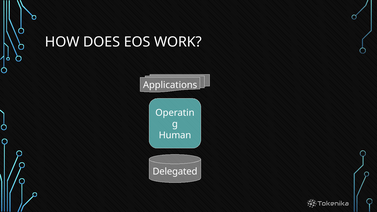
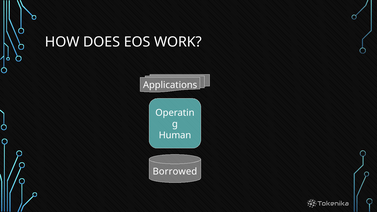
Delegated: Delegated -> Borrowed
